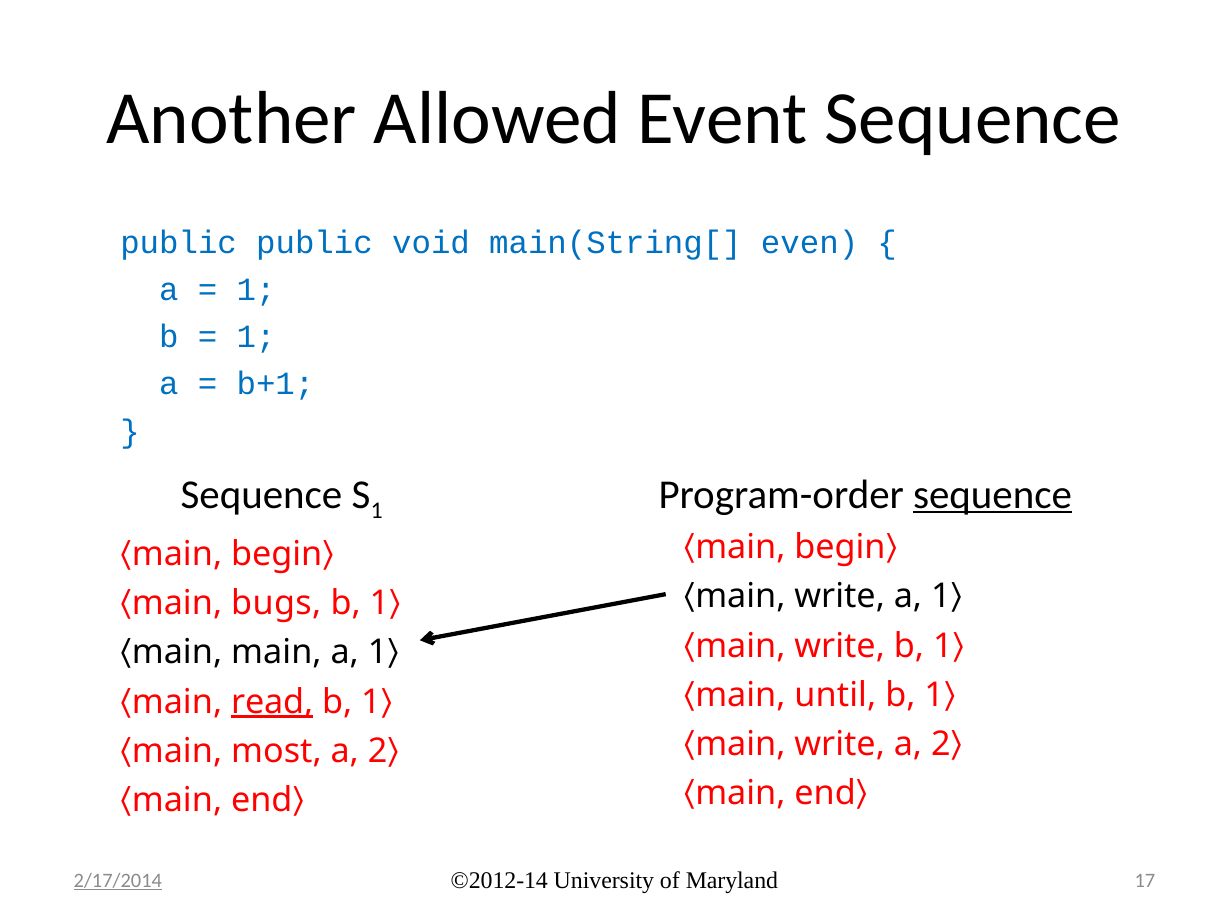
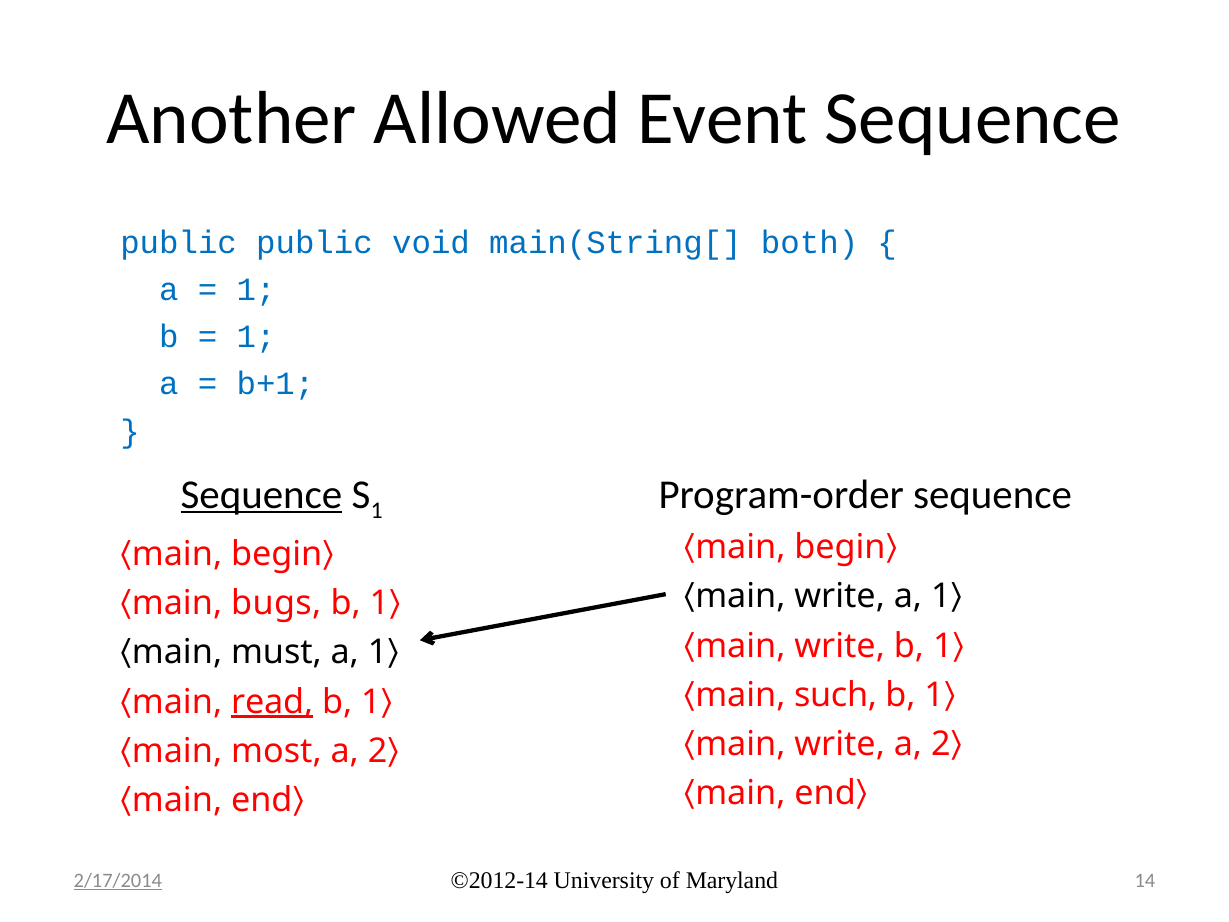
even: even -> both
Sequence at (261, 494) underline: none -> present
sequence at (993, 494) underline: present -> none
main: main -> must
until: until -> such
17: 17 -> 14
